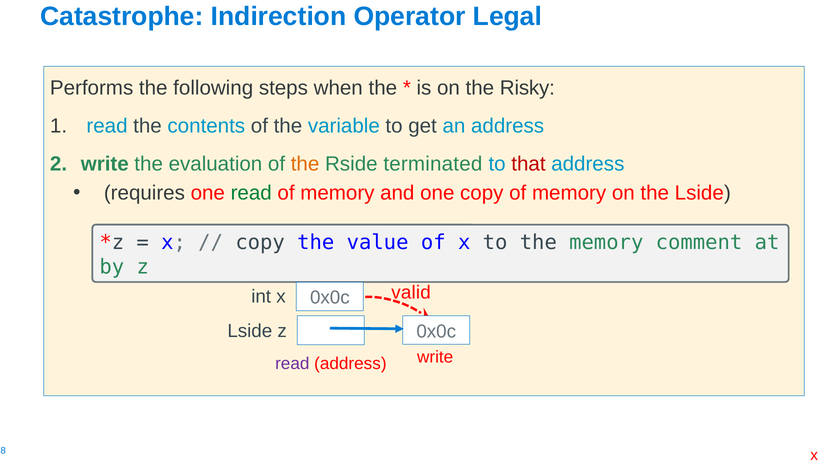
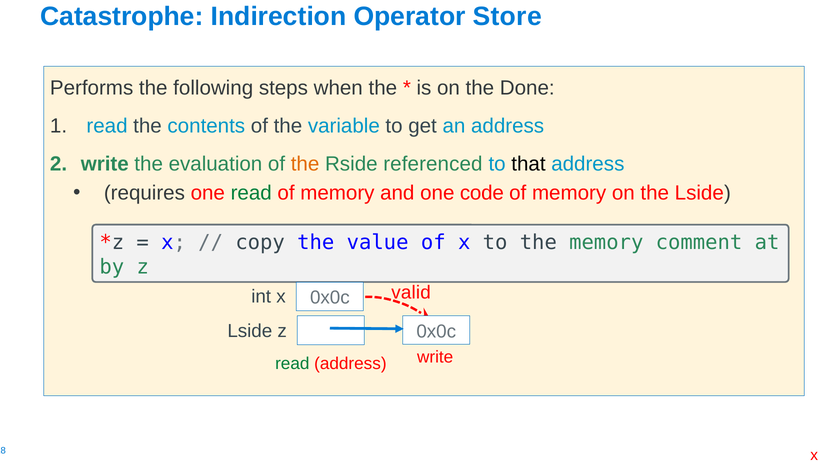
Legal: Legal -> Store
Risky: Risky -> Done
terminated: terminated -> referenced
that colour: red -> black
one copy: copy -> code
read at (292, 364) colour: purple -> green
